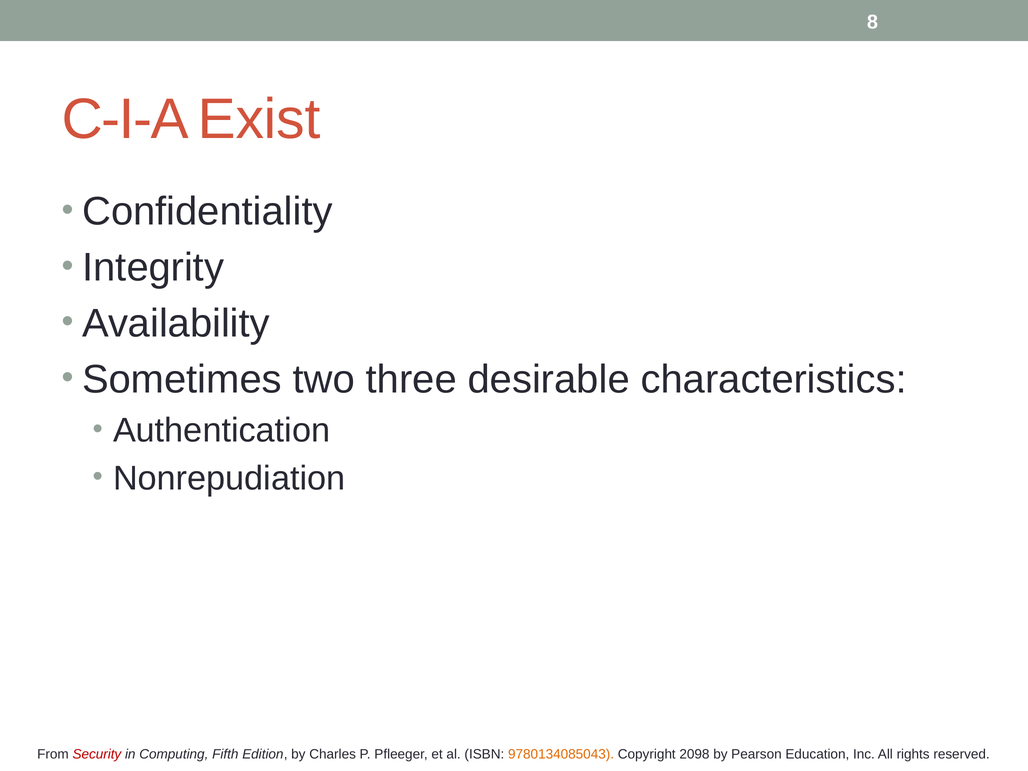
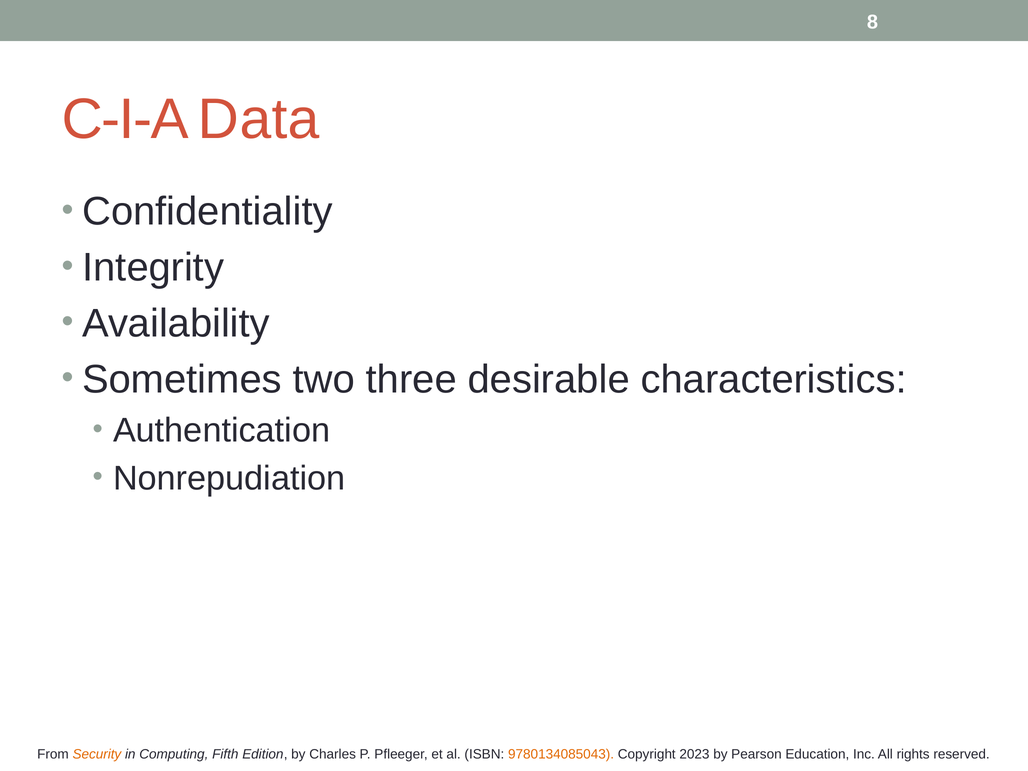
Exist: Exist -> Data
Security colour: red -> orange
2098: 2098 -> 2023
